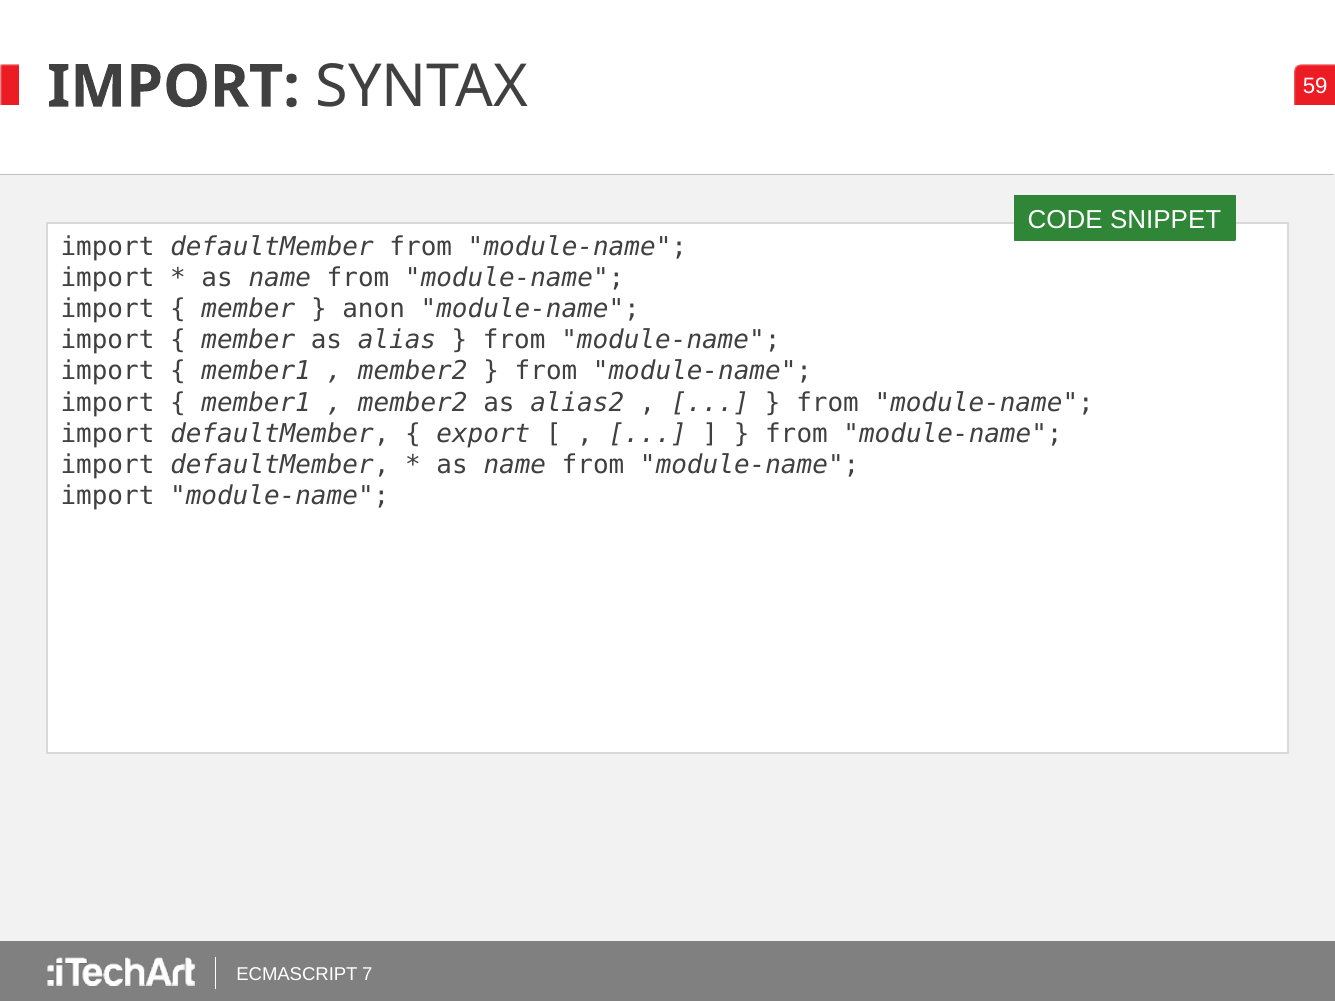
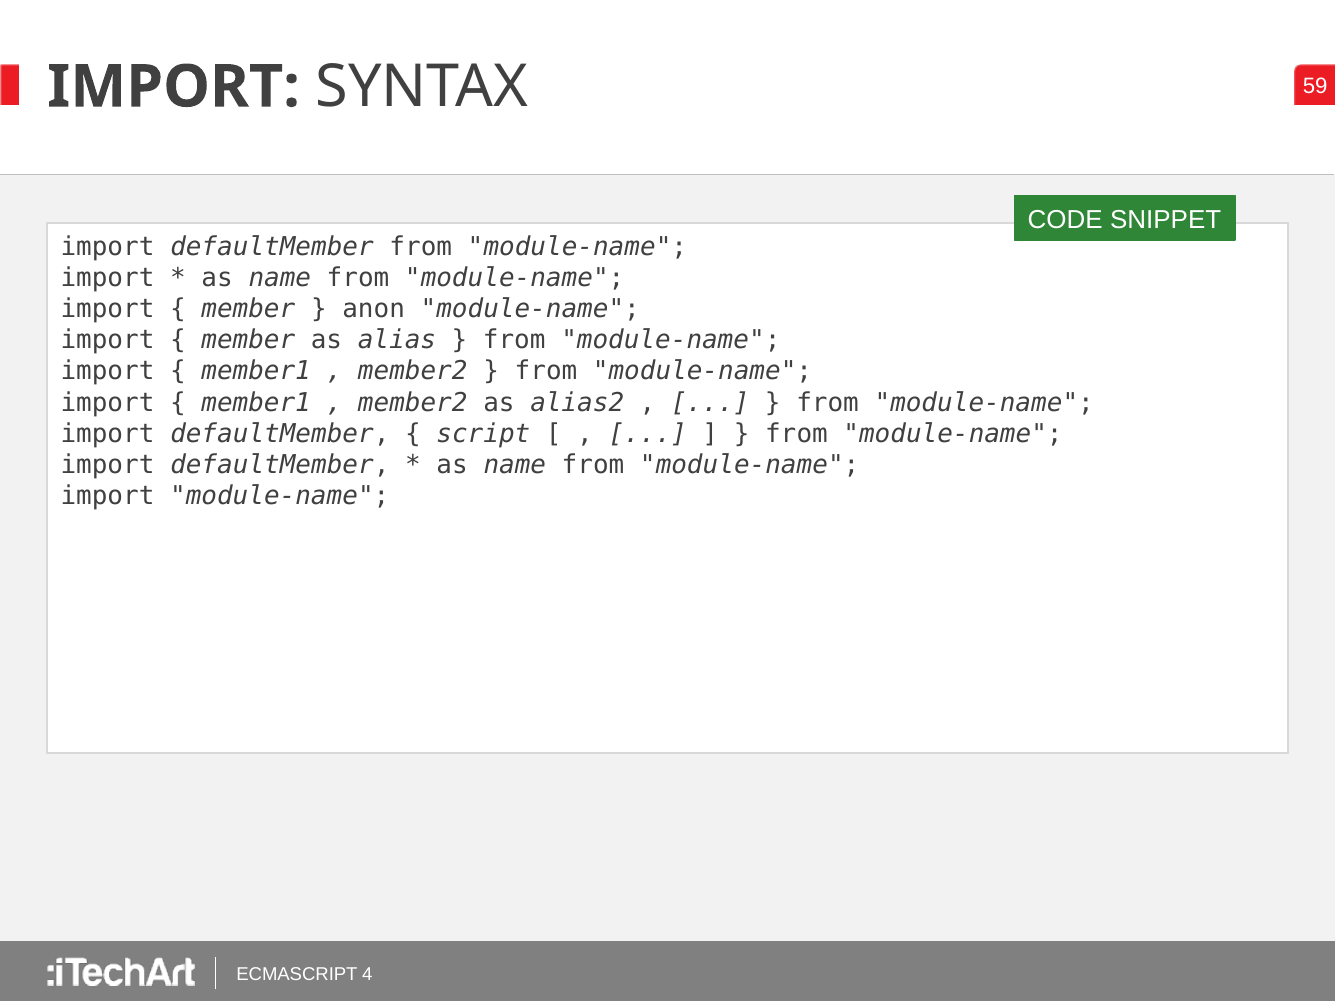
export: export -> script
7: 7 -> 4
